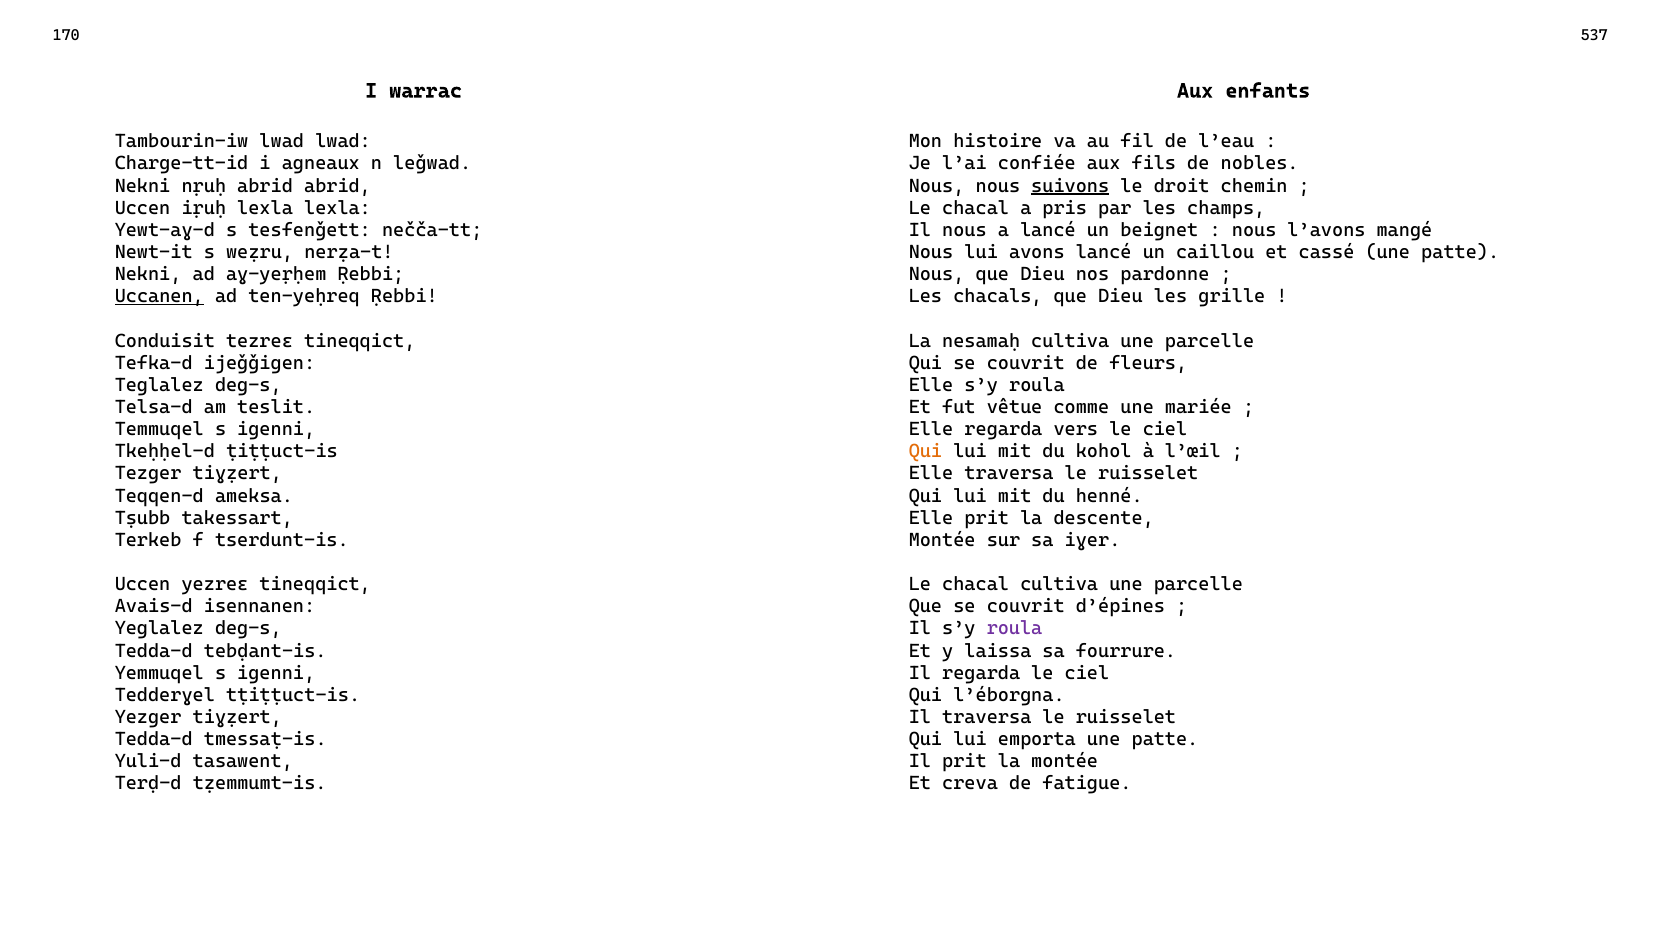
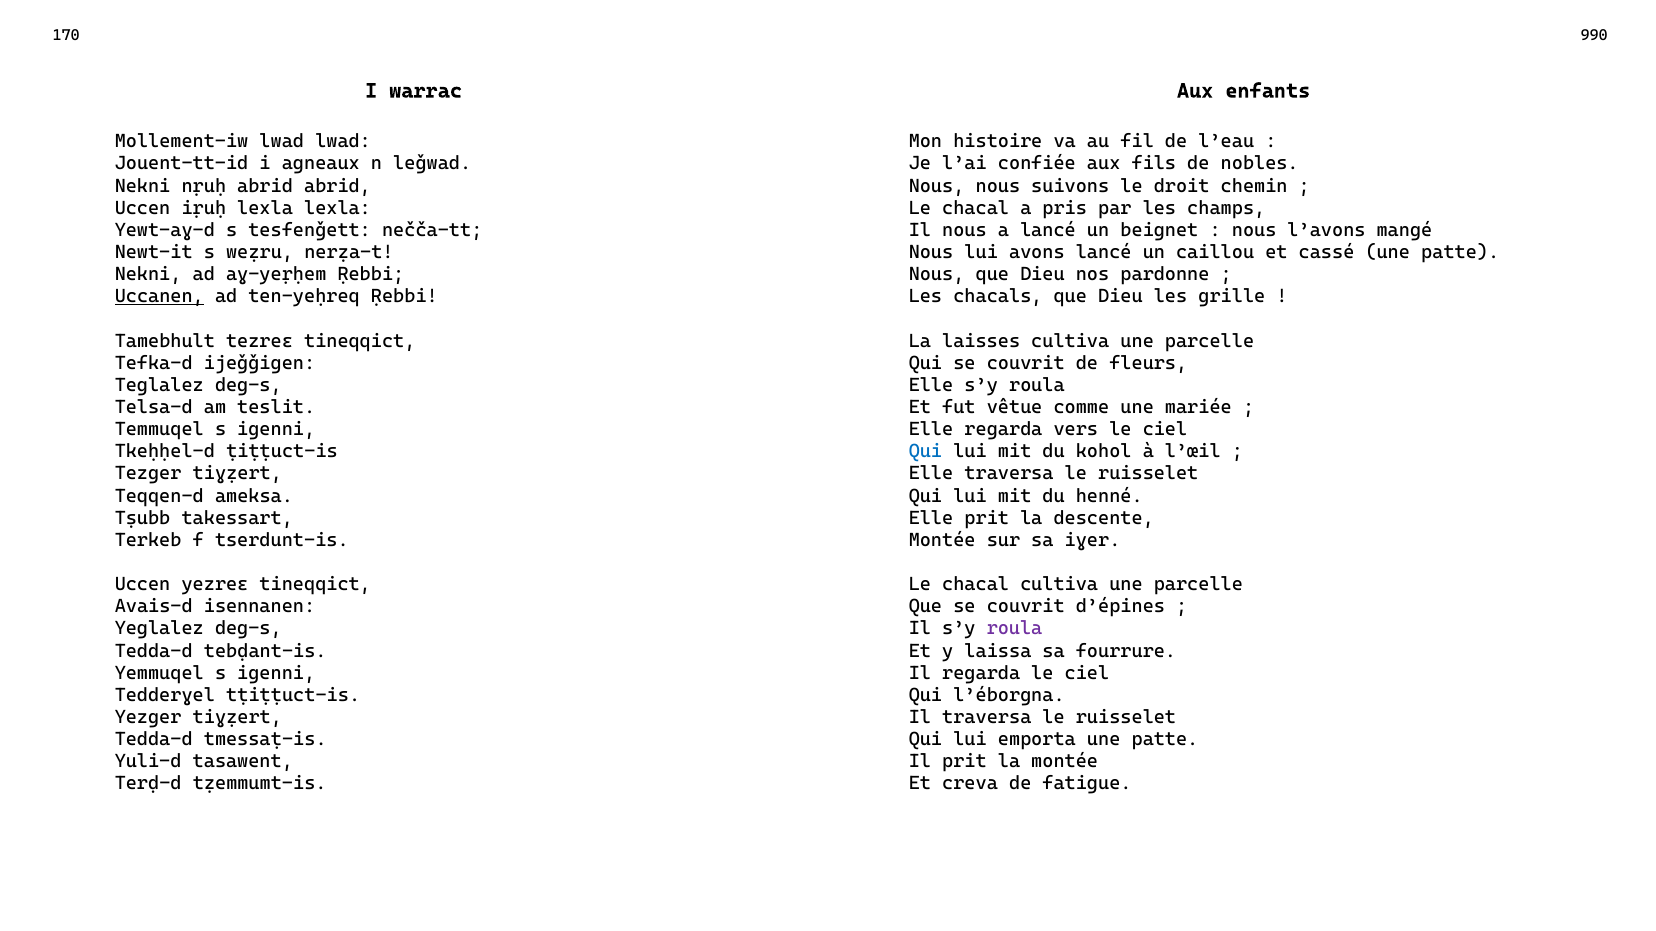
537: 537 -> 990
Tambourin-iw: Tambourin-iw -> Mollement-iw
Charge-tt-id: Charge-tt-id -> Jouent-tt-id
suivons underline: present -> none
Conduisit: Conduisit -> Tamebhult
nesamaḥ: nesamaḥ -> laisses
Qui at (925, 452) colour: orange -> blue
